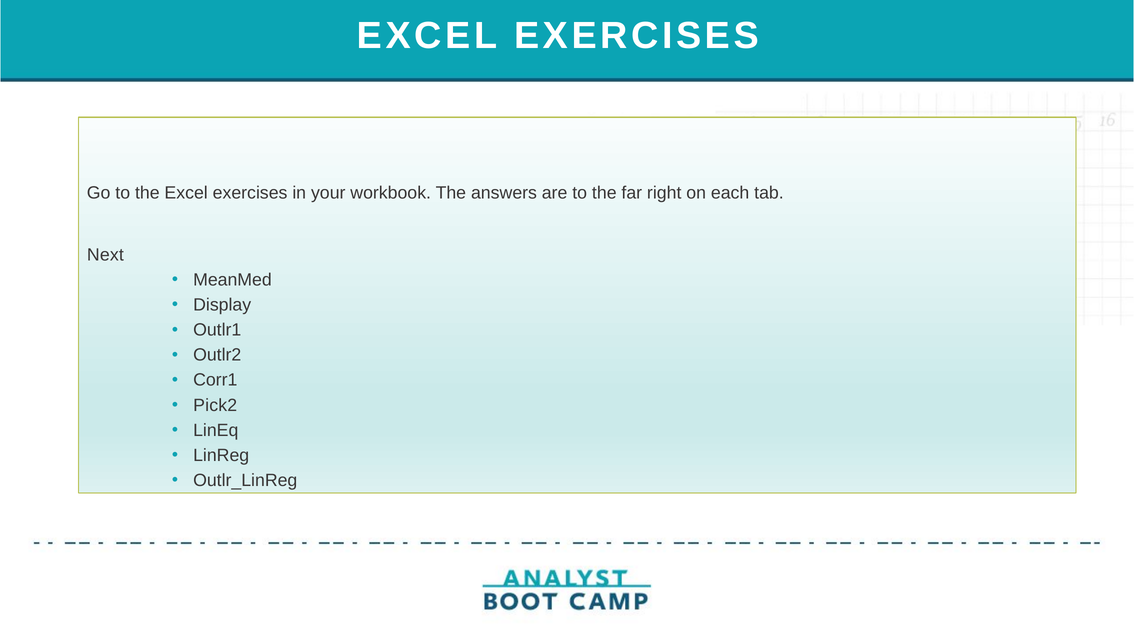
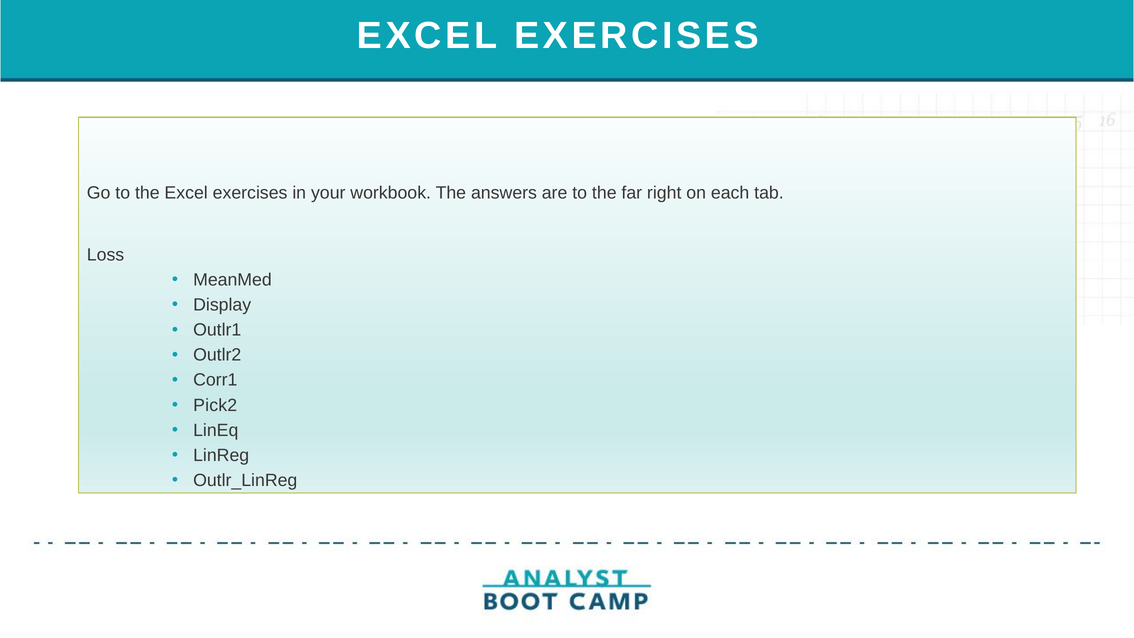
Next: Next -> Loss
